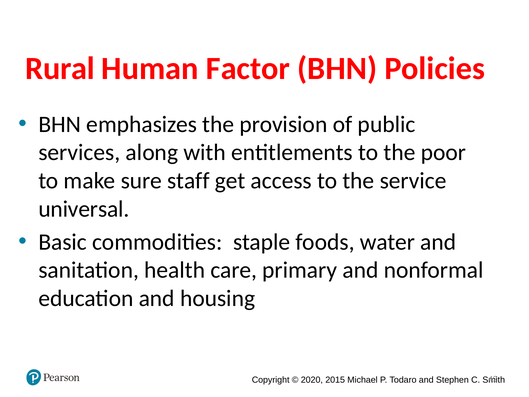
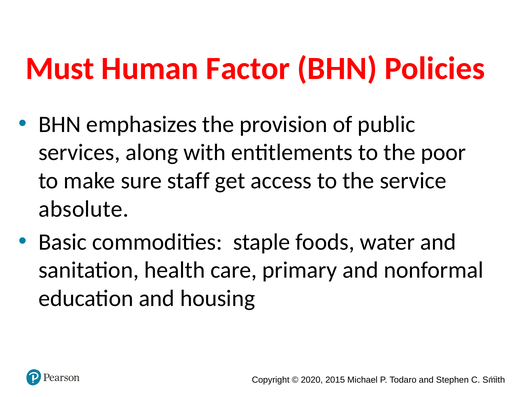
Rural: Rural -> Must
universal: universal -> absolute
